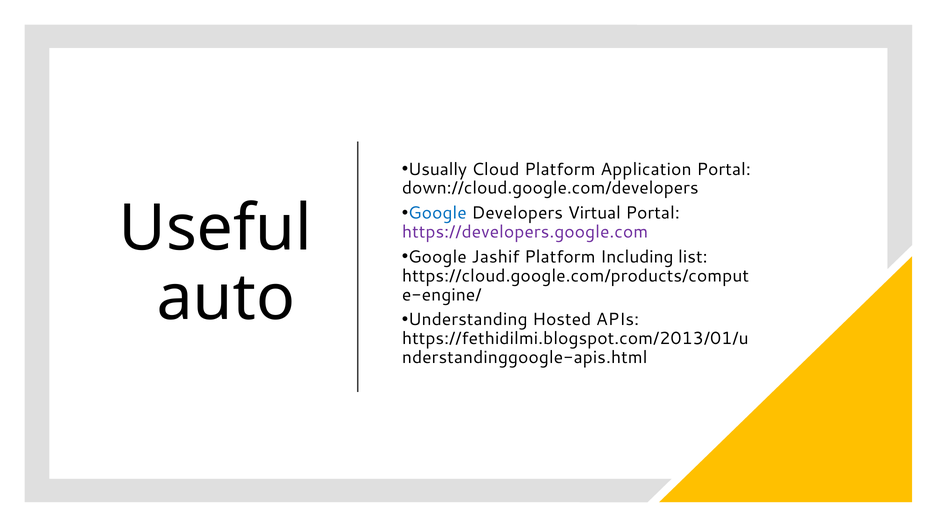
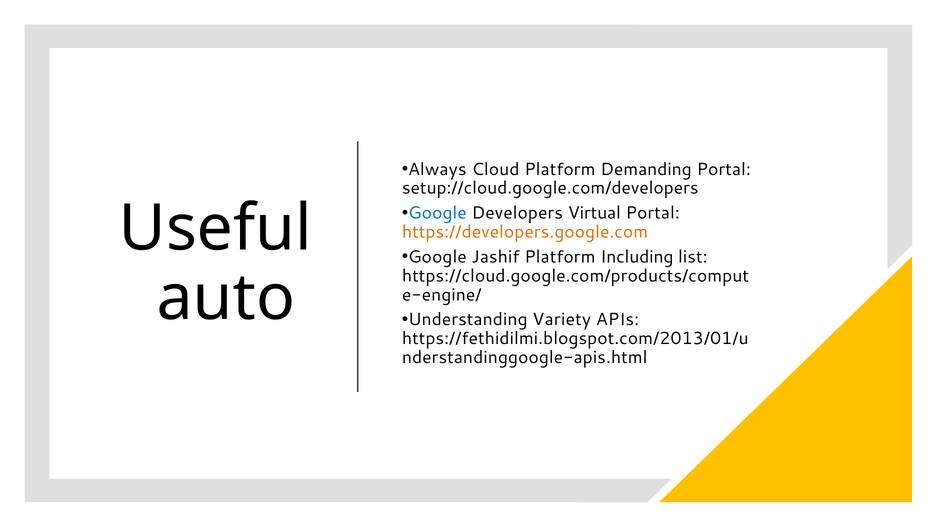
Usually: Usually -> Always
Application: Application -> Demanding
down://cloud.google.com/developers: down://cloud.google.com/developers -> setup://cloud.google.com/developers
https://developers.google.com colour: purple -> orange
Hosted: Hosted -> Variety
